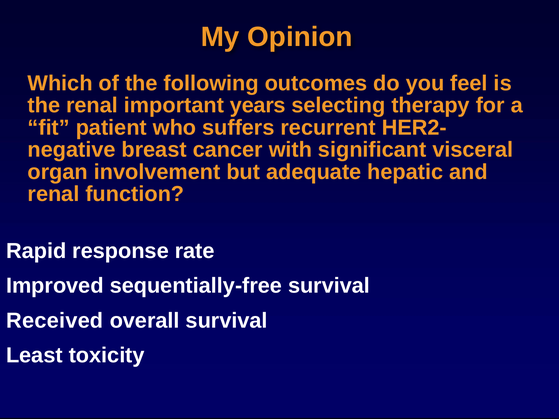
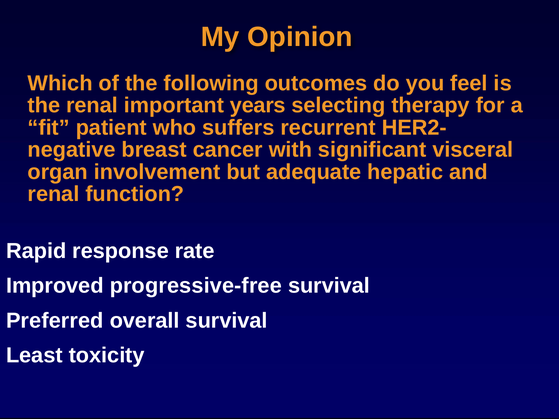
sequentially-free: sequentially-free -> progressive-free
Received: Received -> Preferred
